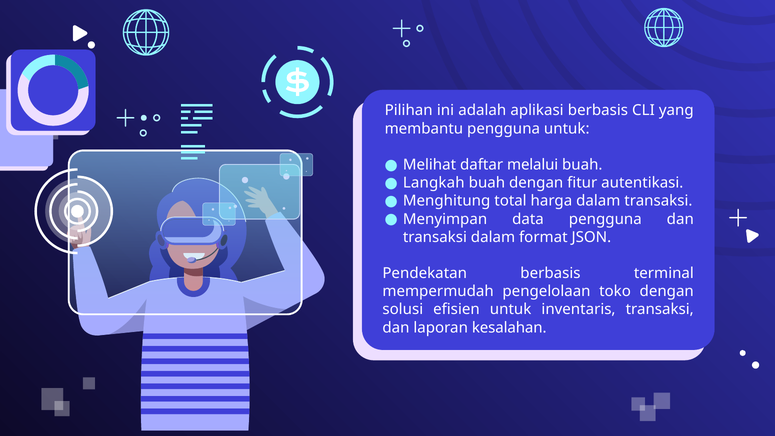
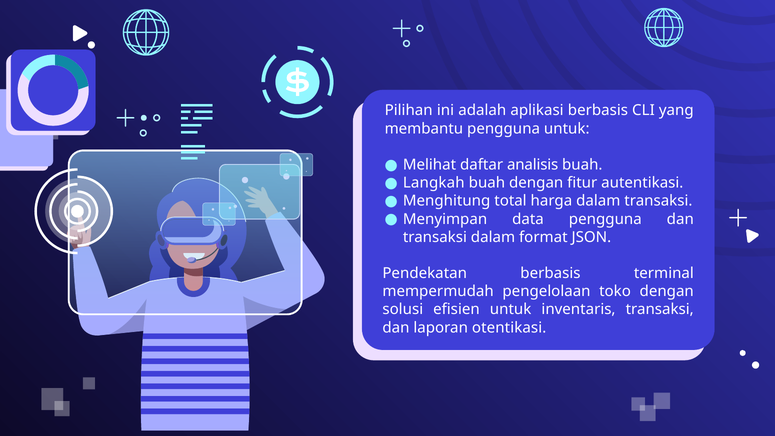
melalui: melalui -> analisis
kesalahan: kesalahan -> otentikasi
